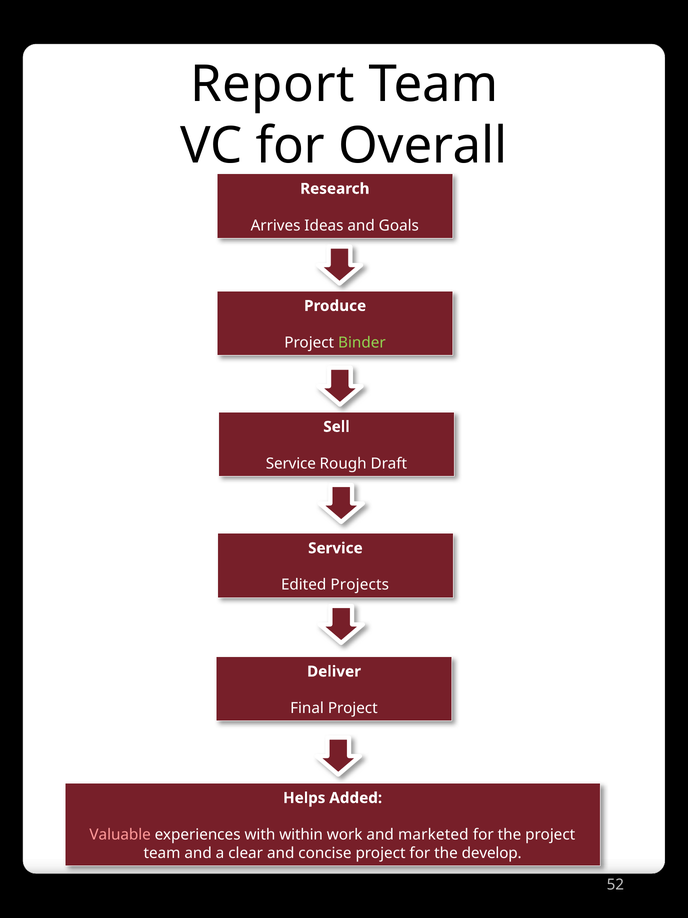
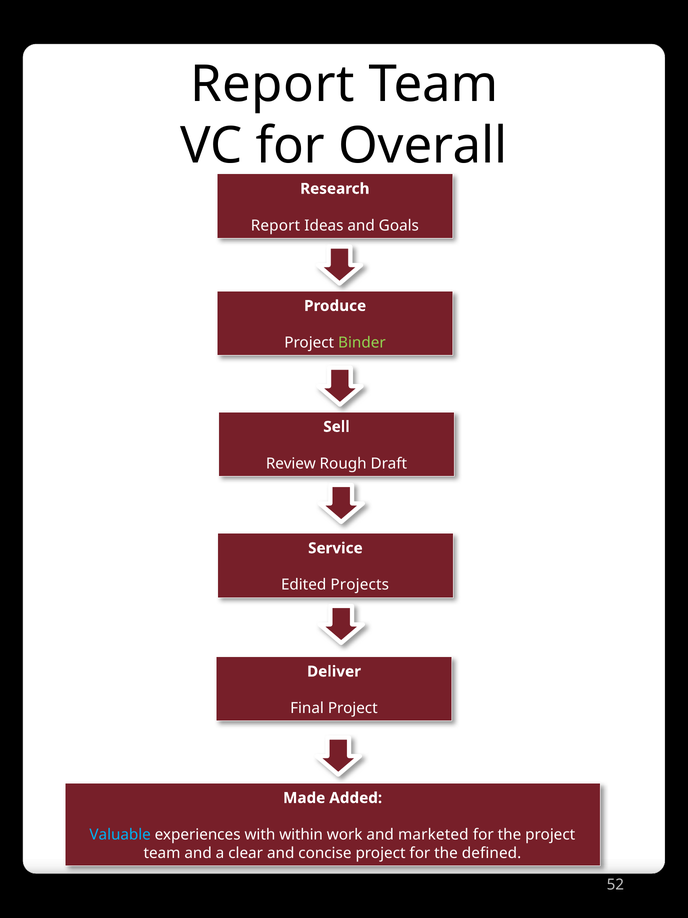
Arrives at (276, 225): Arrives -> Report
Service at (291, 463): Service -> Review
Helps: Helps -> Made
Valuable colour: pink -> light blue
develop: develop -> defined
